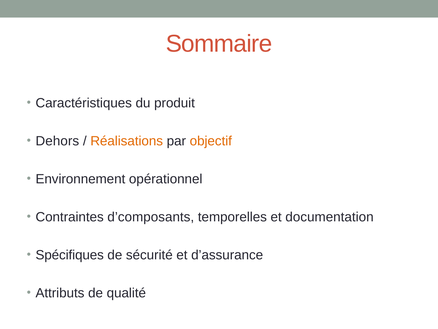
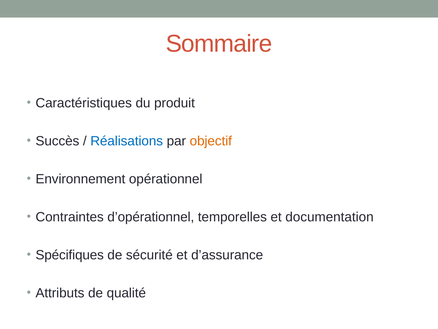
Dehors: Dehors -> Succès
Réalisations colour: orange -> blue
d’composants: d’composants -> d’opérationnel
